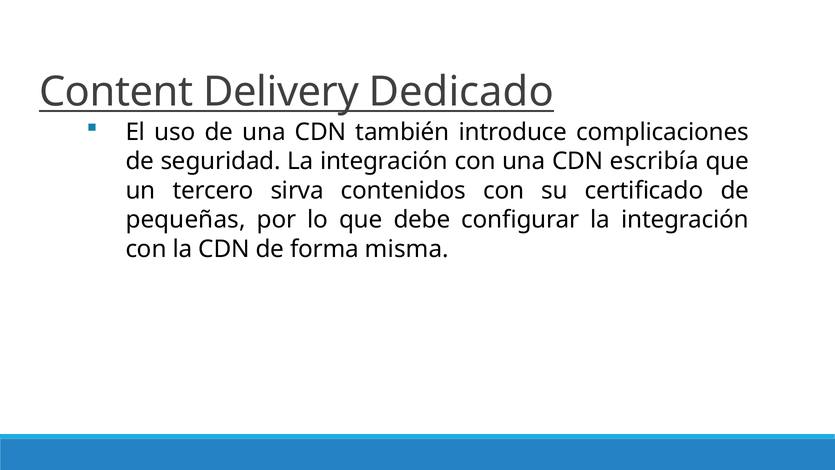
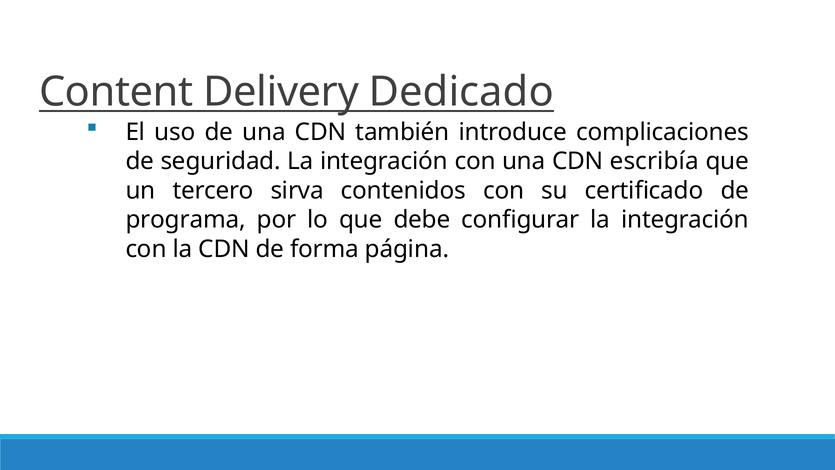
pequeñas: pequeñas -> programa
misma: misma -> página
